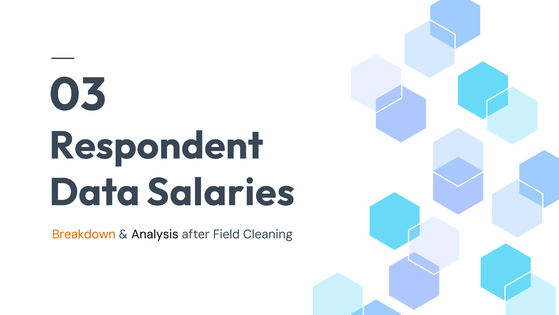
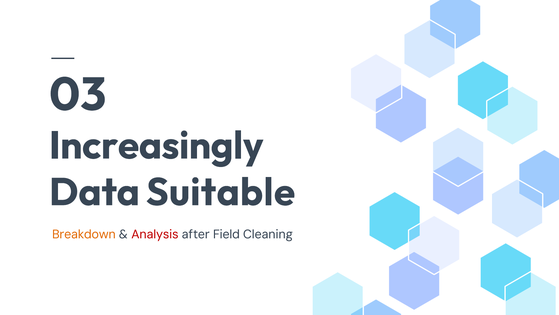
Respondent: Respondent -> Increasingly
Salaries: Salaries -> Suitable
Analysis colour: black -> red
